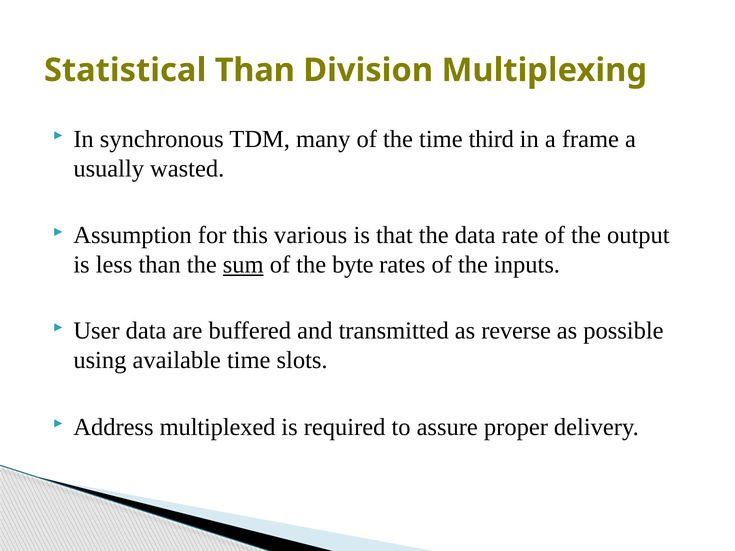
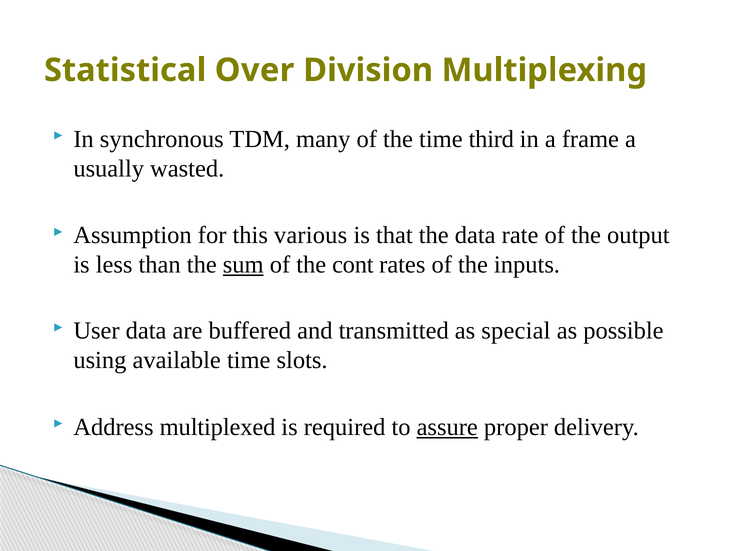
Statistical Than: Than -> Over
byte: byte -> cont
reverse: reverse -> special
assure underline: none -> present
